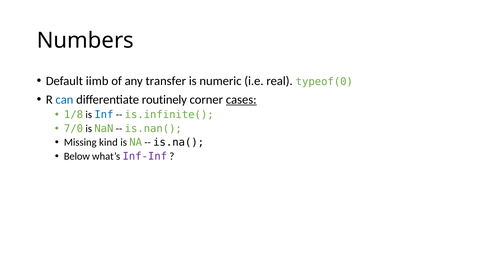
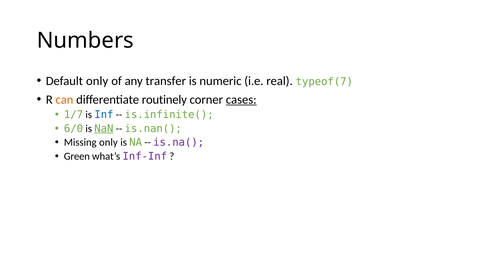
Default iimb: iimb -> only
typeof(0: typeof(0 -> typeof(7
can colour: blue -> orange
1/8: 1/8 -> 1/7
7/0: 7/0 -> 6/0
NaN underline: none -> present
Missing kind: kind -> only
is.na( colour: black -> purple
Below: Below -> Green
